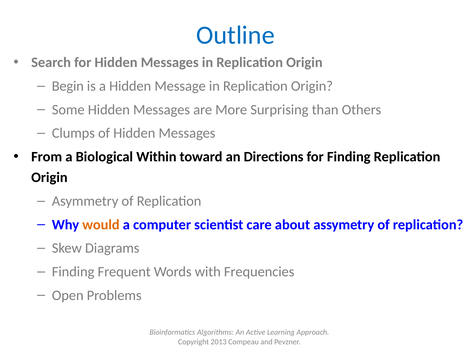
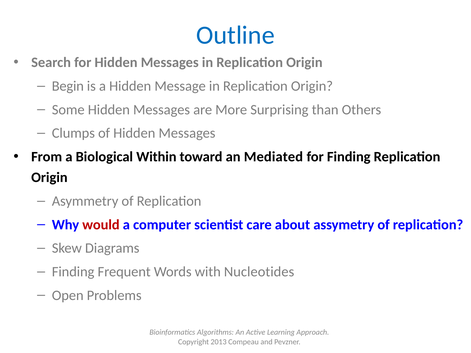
Directions: Directions -> Mediated
would colour: orange -> red
Frequencies: Frequencies -> Nucleotides
